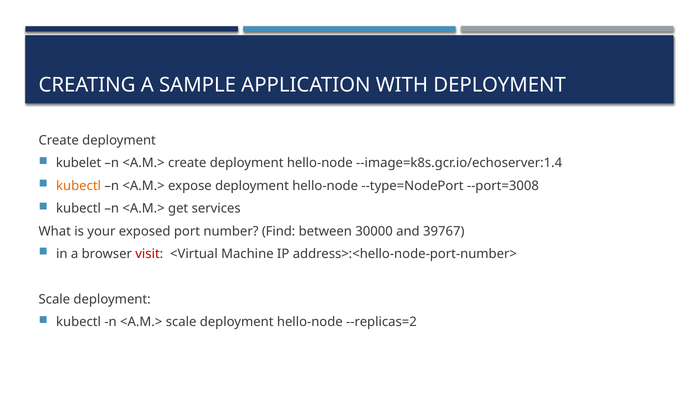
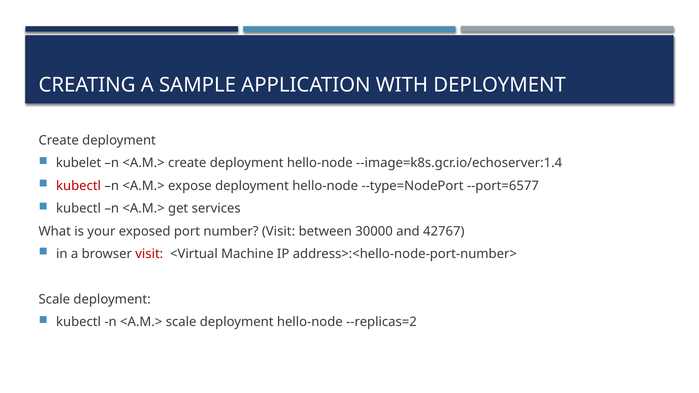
kubectl at (79, 186) colour: orange -> red
--port=3008: --port=3008 -> --port=6577
number Find: Find -> Visit
39767: 39767 -> 42767
